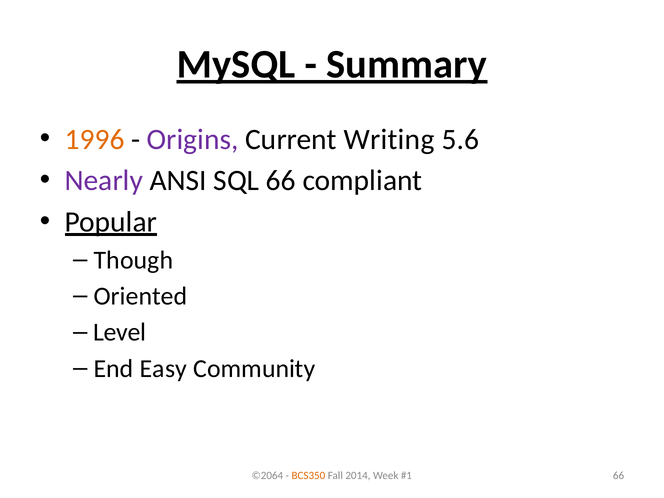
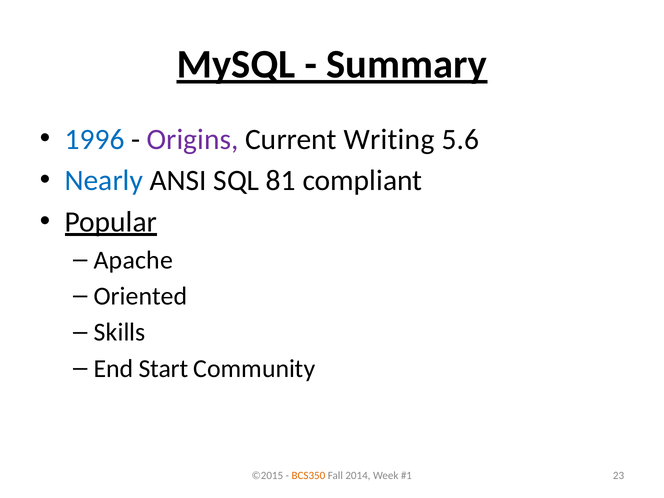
1996 colour: orange -> blue
Nearly colour: purple -> blue
SQL 66: 66 -> 81
Though: Though -> Apache
Level: Level -> Skills
Easy: Easy -> Start
©2064: ©2064 -> ©2015
66 at (619, 475): 66 -> 23
